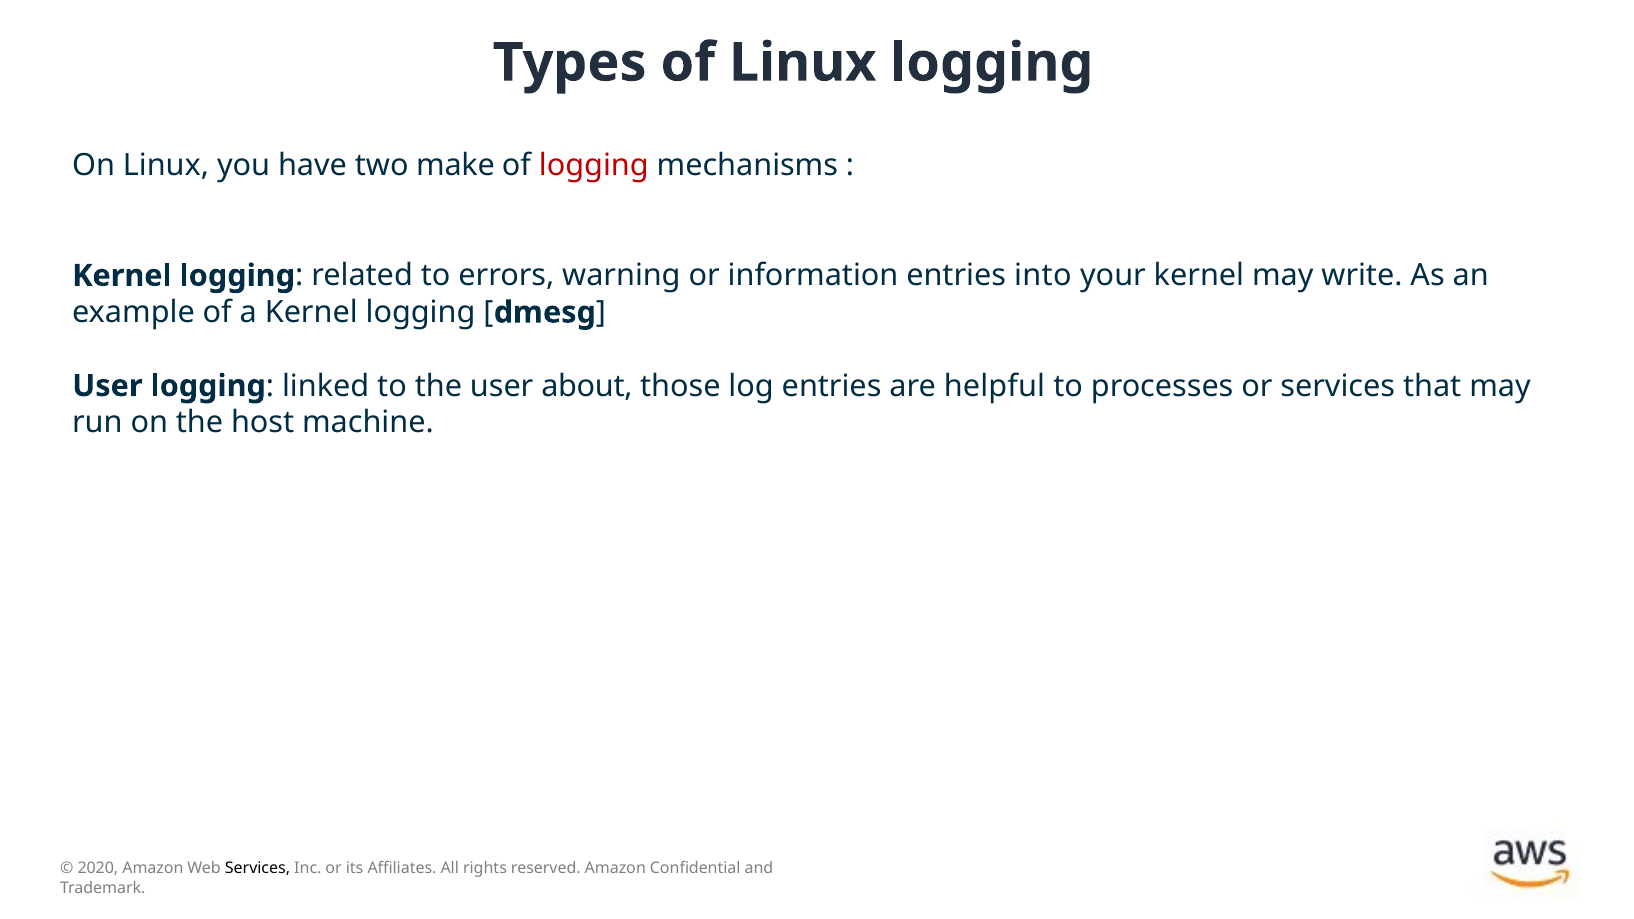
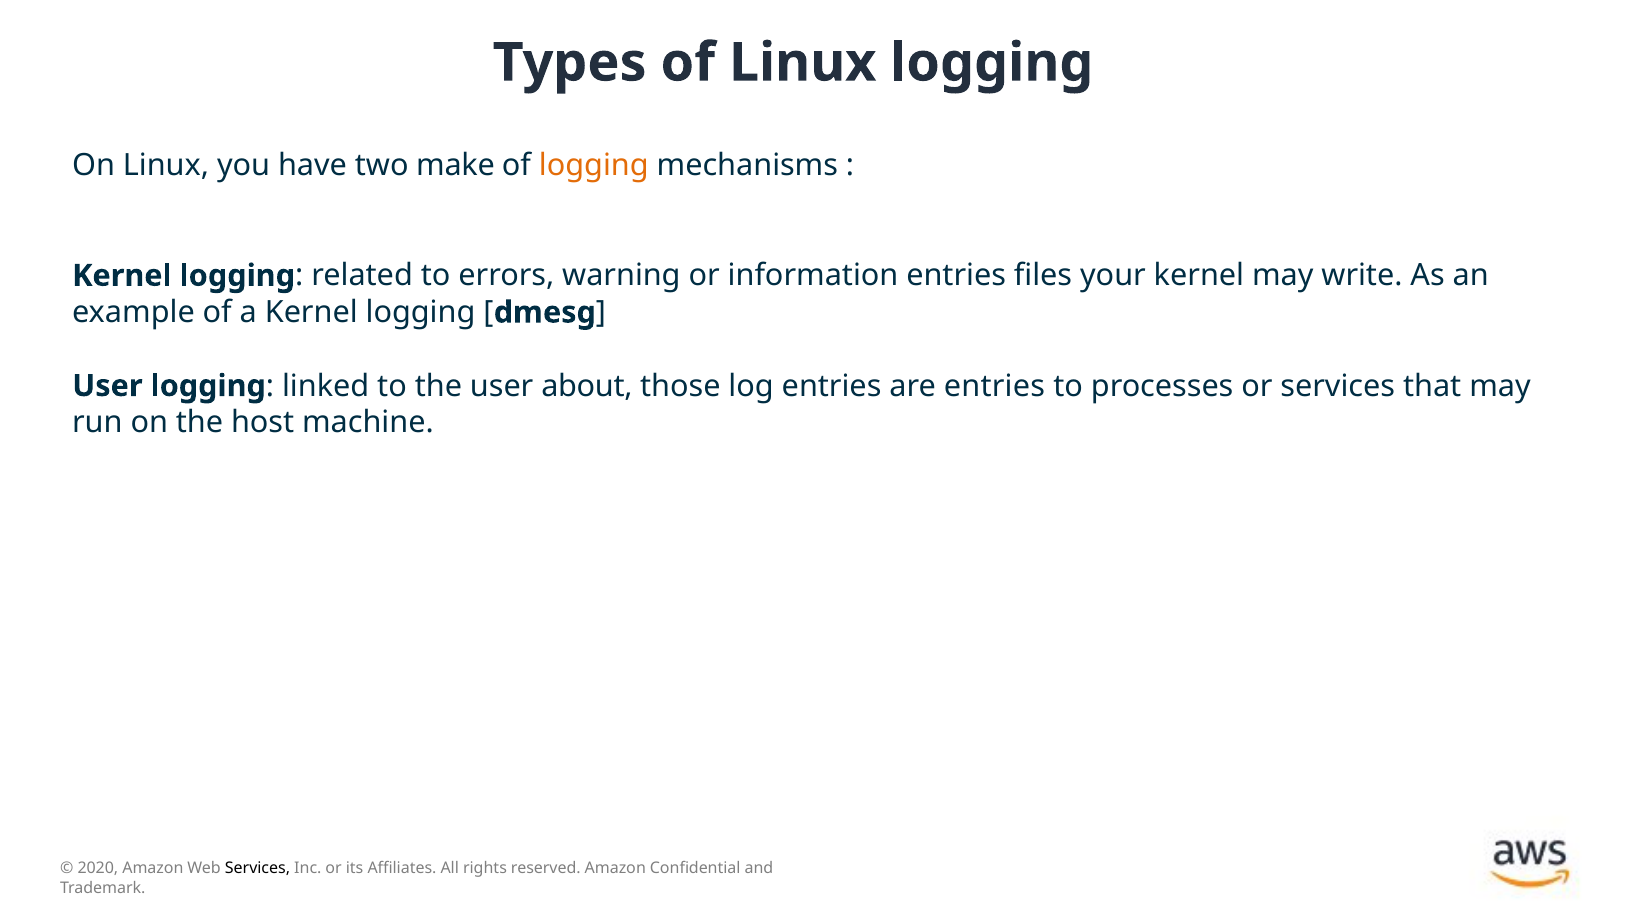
logging at (594, 165) colour: red -> orange
into: into -> files
are helpful: helpful -> entries
